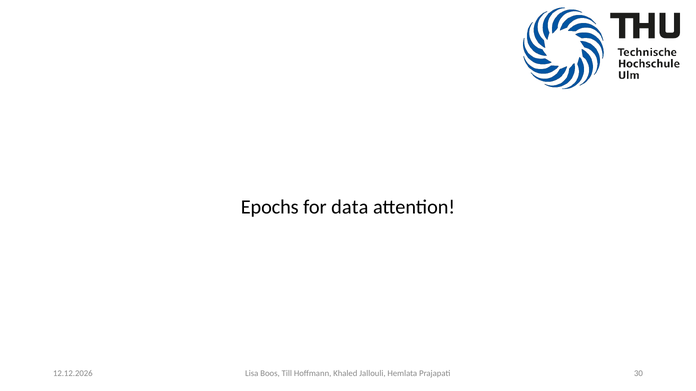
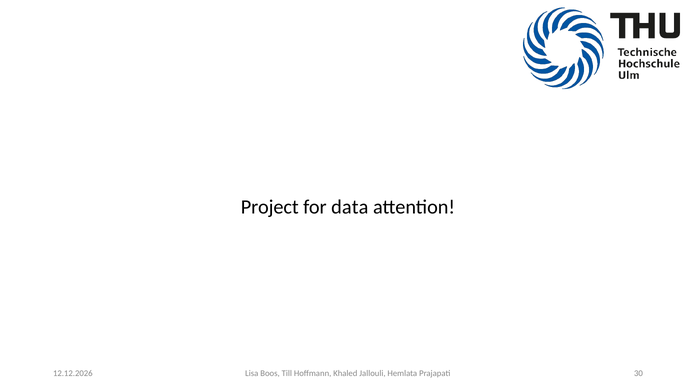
Epochs: Epochs -> Project
